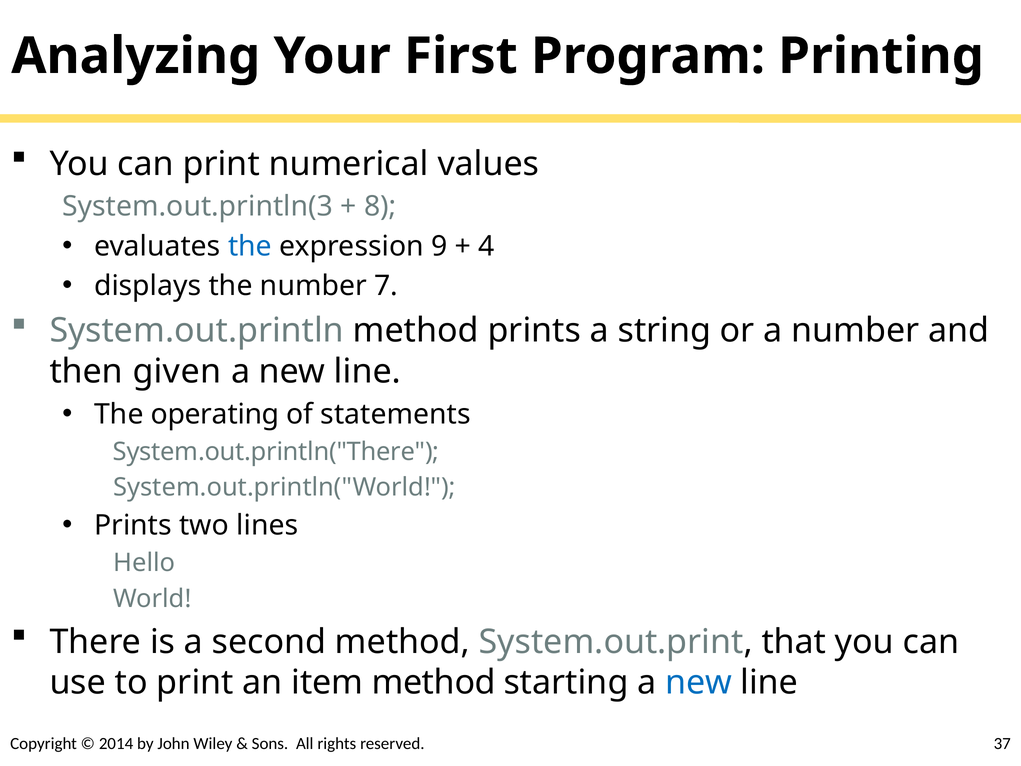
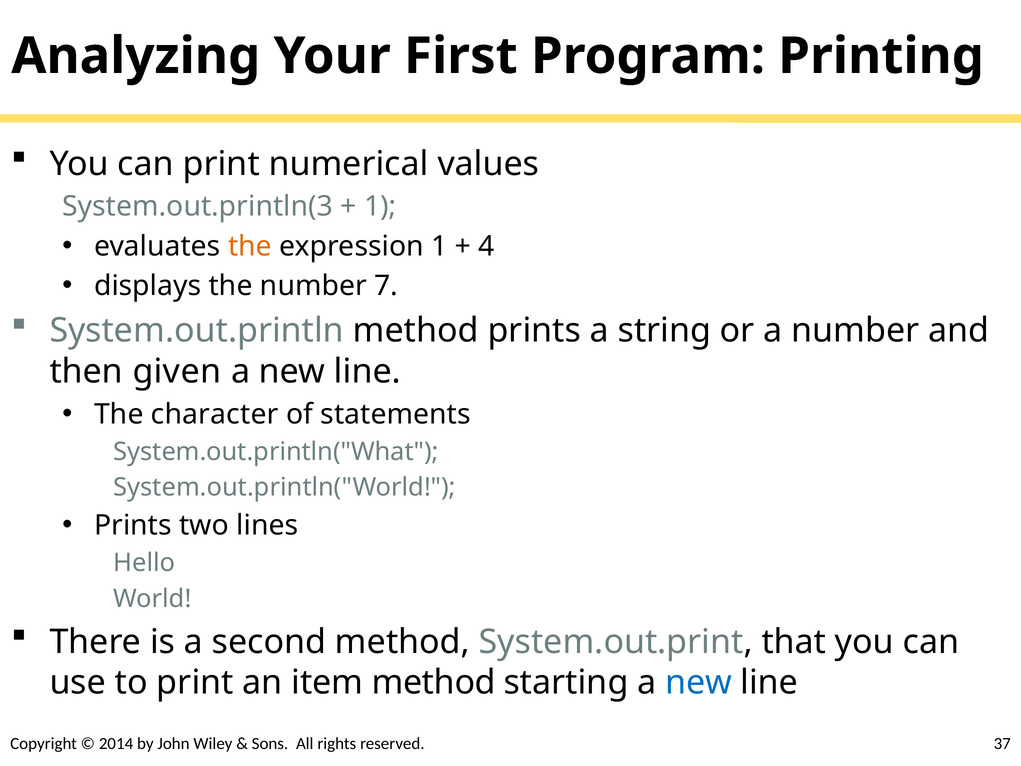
8 at (380, 206): 8 -> 1
the at (250, 246) colour: blue -> orange
expression 9: 9 -> 1
operating: operating -> character
System.out.println("There: System.out.println("There -> System.out.println("What
